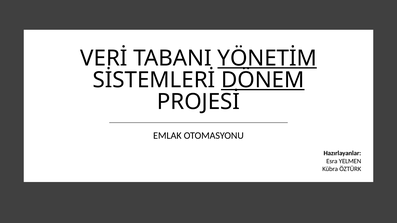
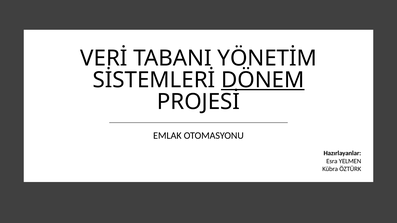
YÖNETİM underline: present -> none
